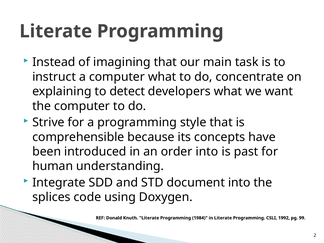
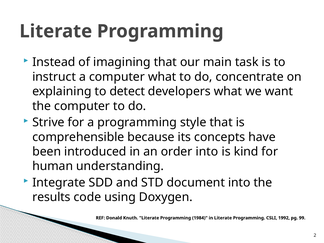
past: past -> kind
splices: splices -> results
